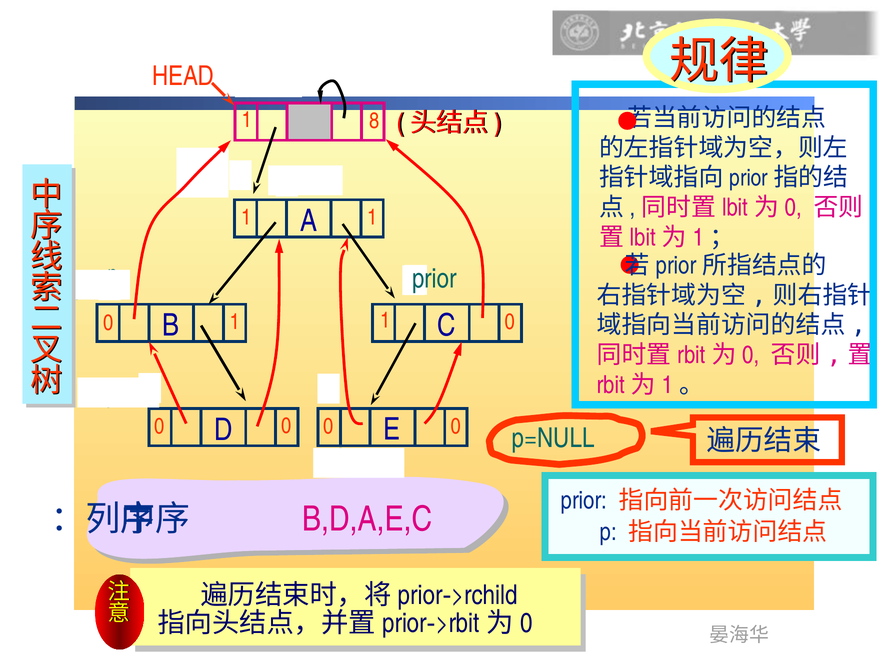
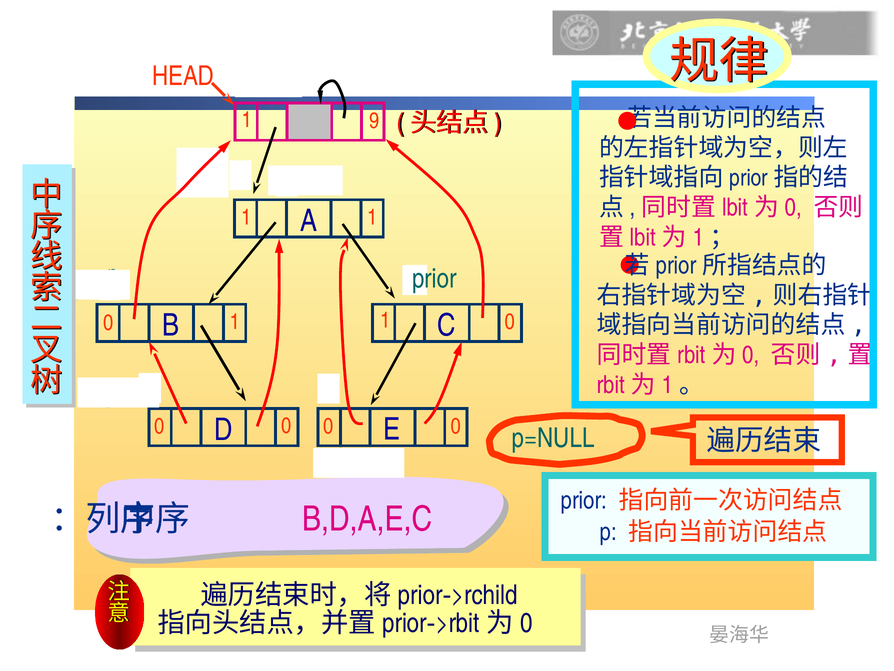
8: 8 -> 9
